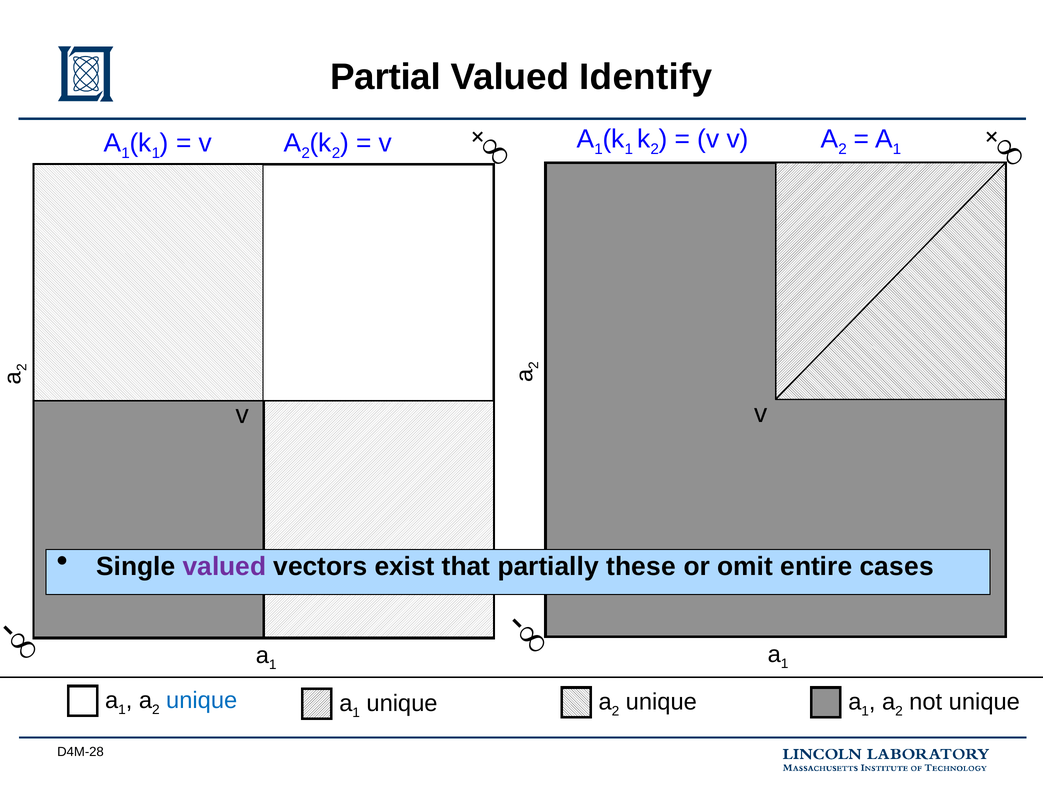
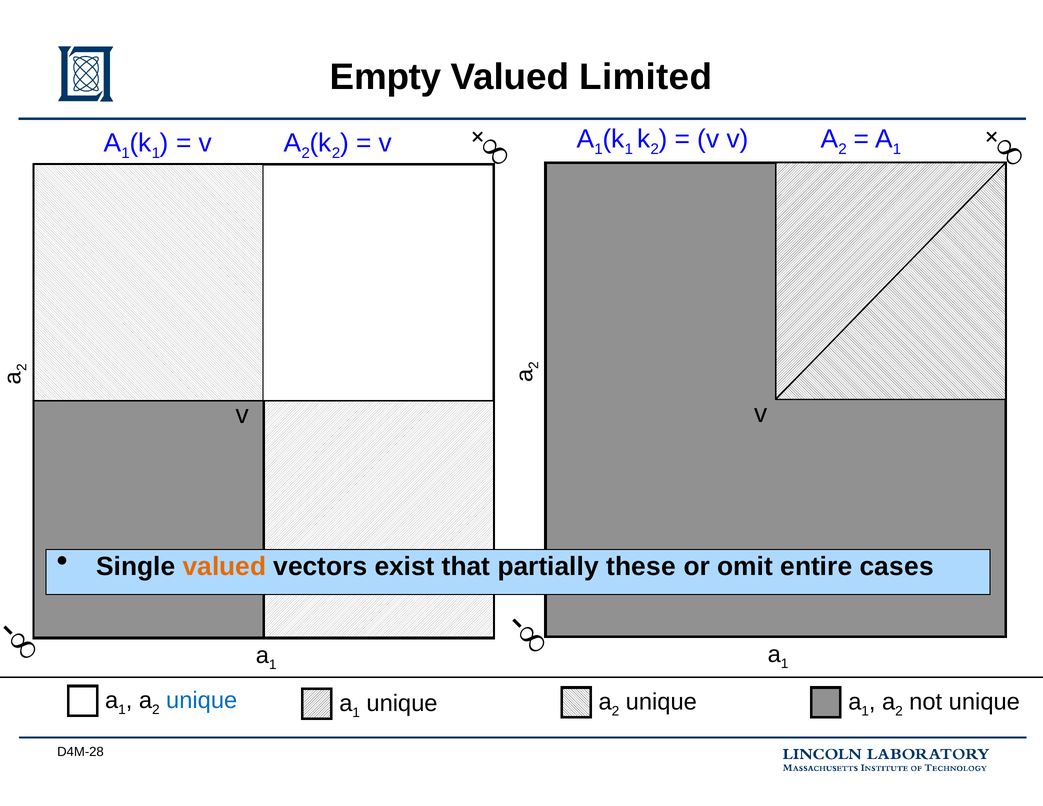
Partial: Partial -> Empty
Identify: Identify -> Limited
valued at (224, 567) colour: purple -> orange
